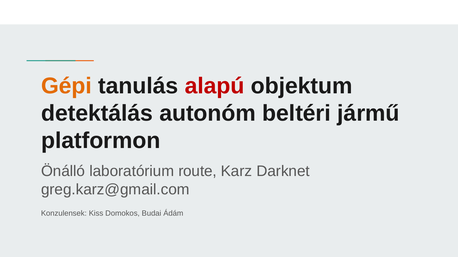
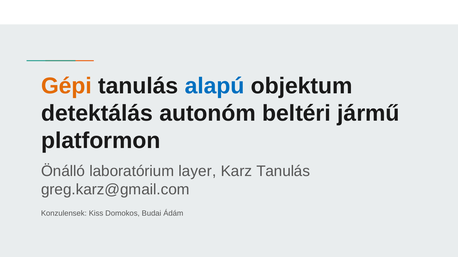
alapú colour: red -> blue
route: route -> layer
Karz Darknet: Darknet -> Tanulás
